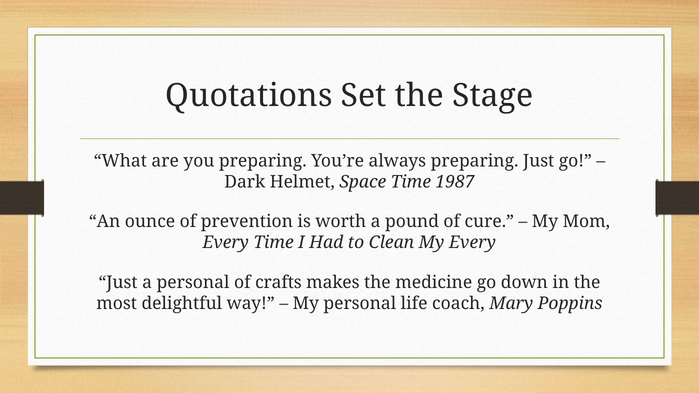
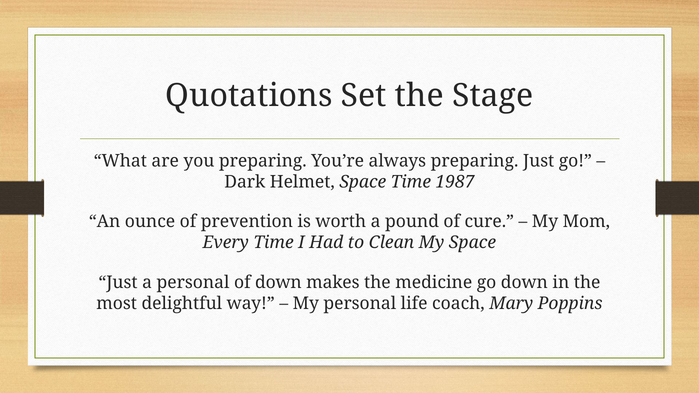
My Every: Every -> Space
of crafts: crafts -> down
